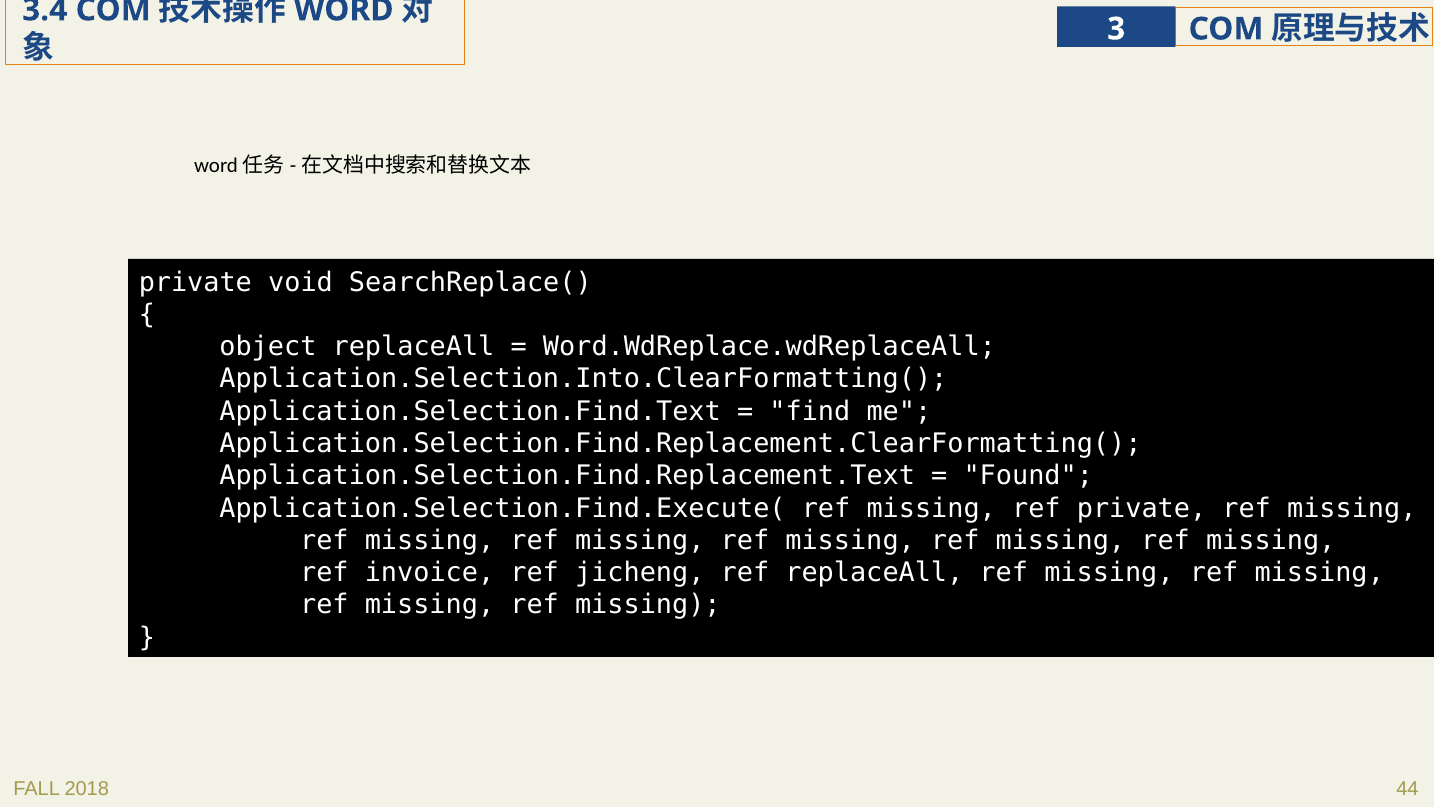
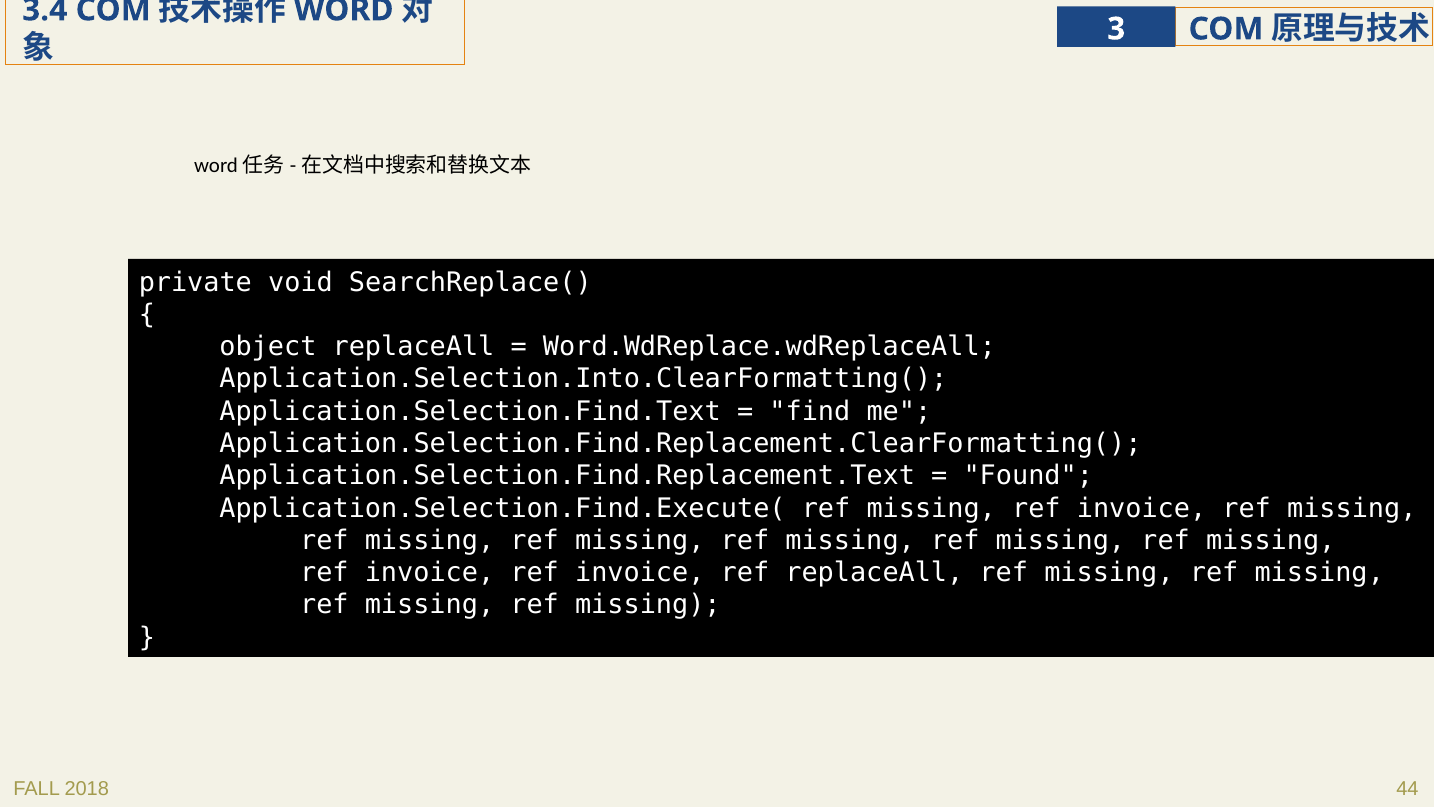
private at (1142, 508): private -> invoice
jicheng at (640, 572): jicheng -> invoice
